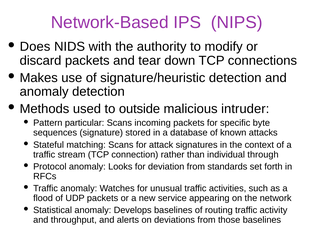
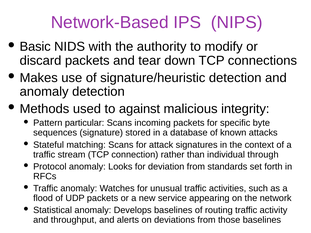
Does: Does -> Basic
outside: outside -> against
intruder: intruder -> integrity
